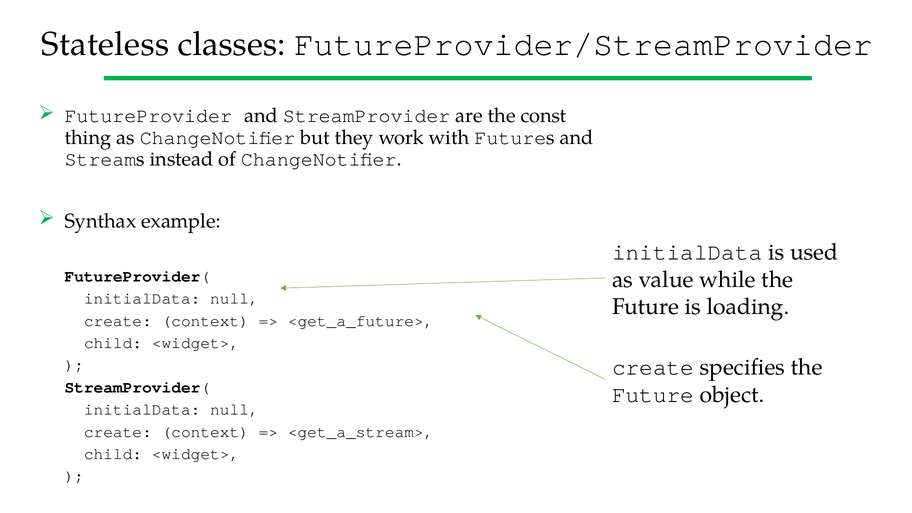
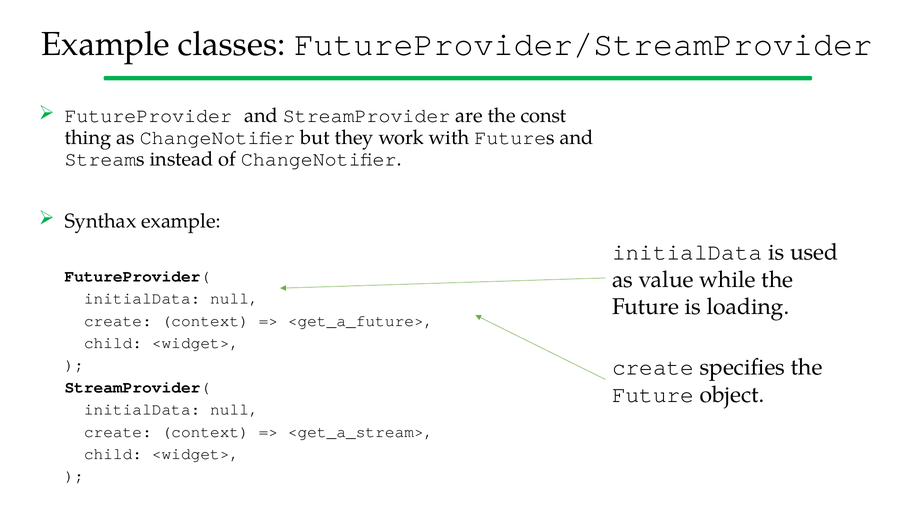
Stateless at (105, 44): Stateless -> Example
